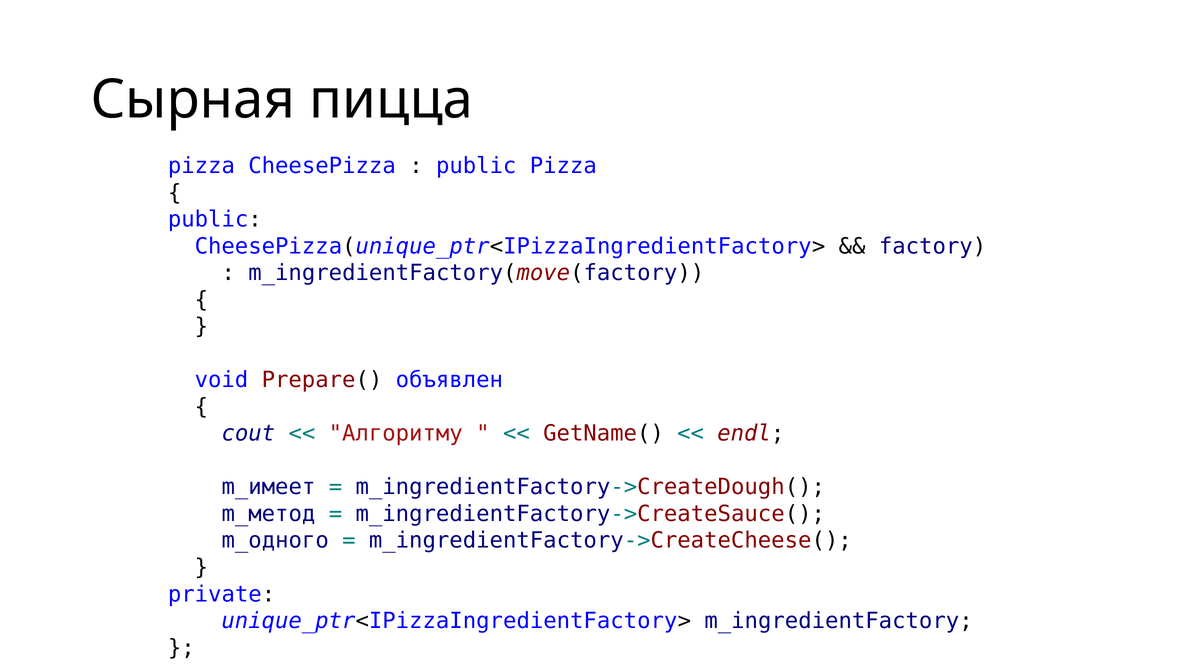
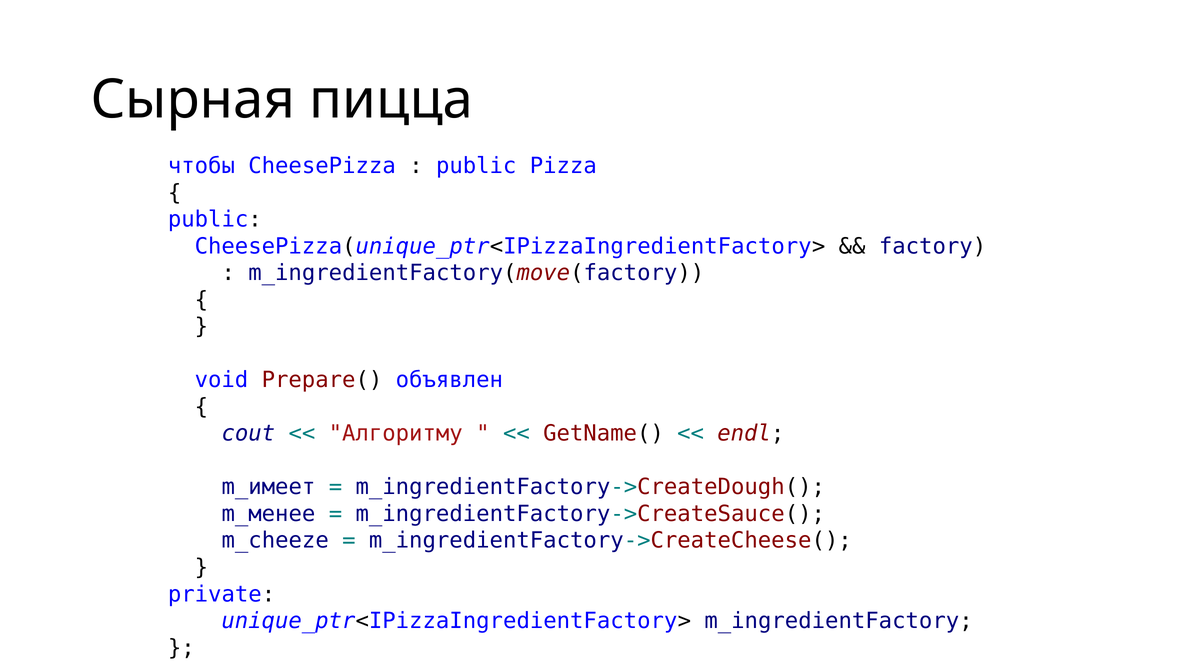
pizza at (201, 166): pizza -> чтобы
m_метод: m_метод -> m_менее
m_одного: m_одного -> m_cheeze
